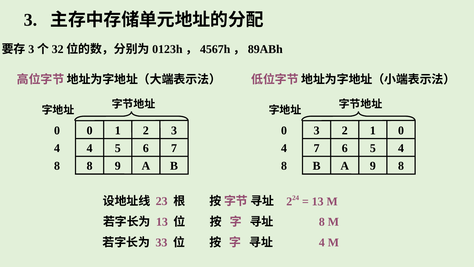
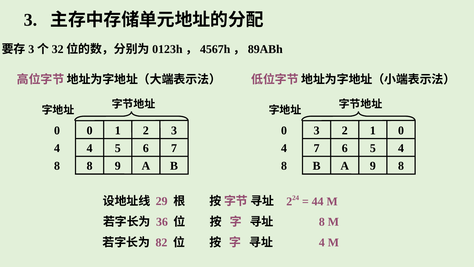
13 at (318, 201): 13 -> 44
23: 23 -> 29
13 at (162, 222): 13 -> 36
33: 33 -> 82
